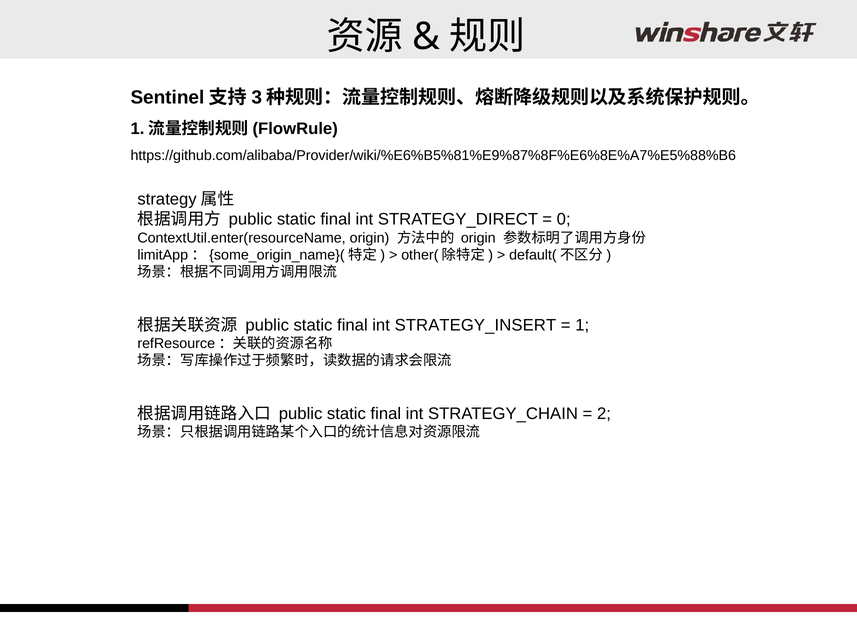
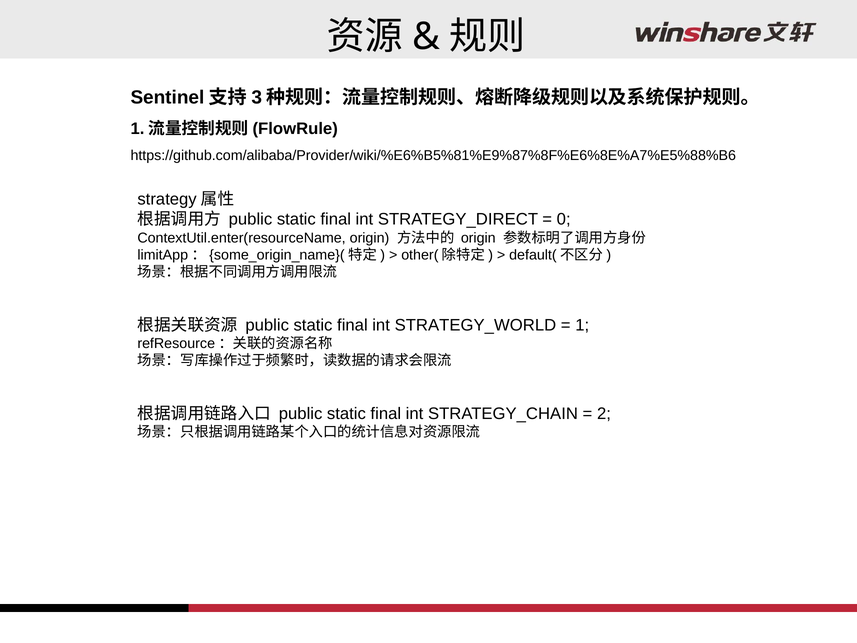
STRATEGY_INSERT: STRATEGY_INSERT -> STRATEGY_WORLD
